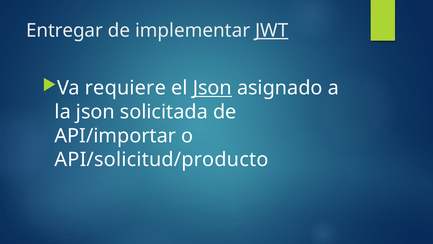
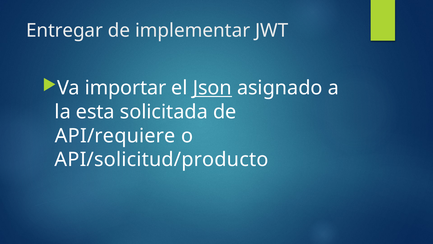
JWT underline: present -> none
requiere: requiere -> importar
la json: json -> esta
API/importar: API/importar -> API/requiere
